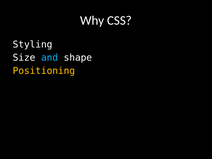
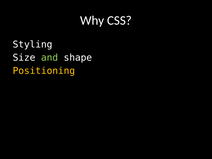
and colour: light blue -> light green
